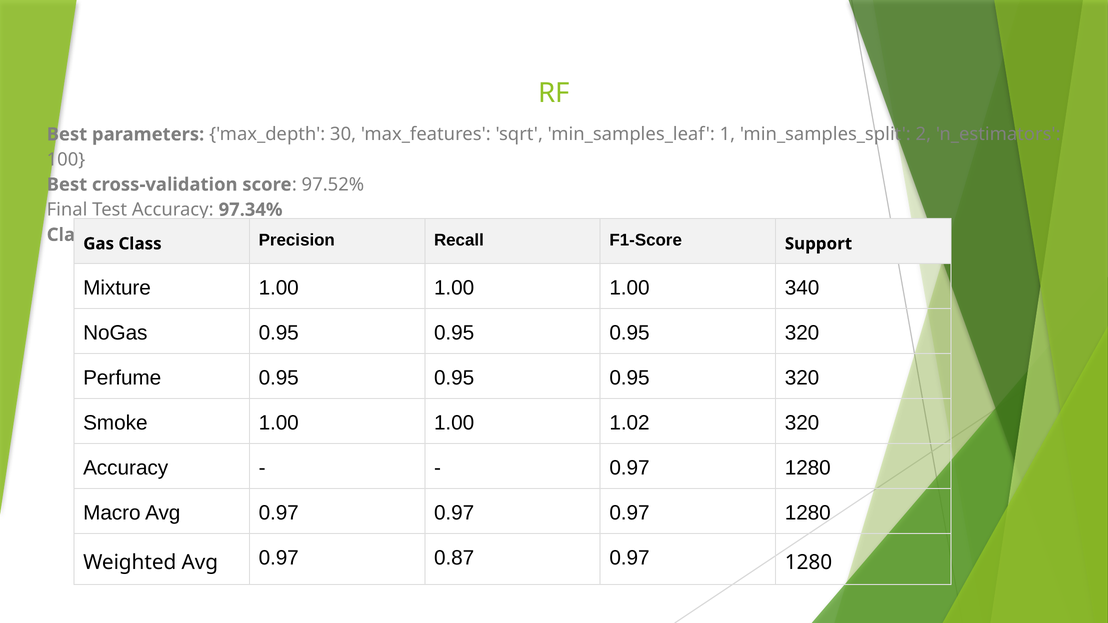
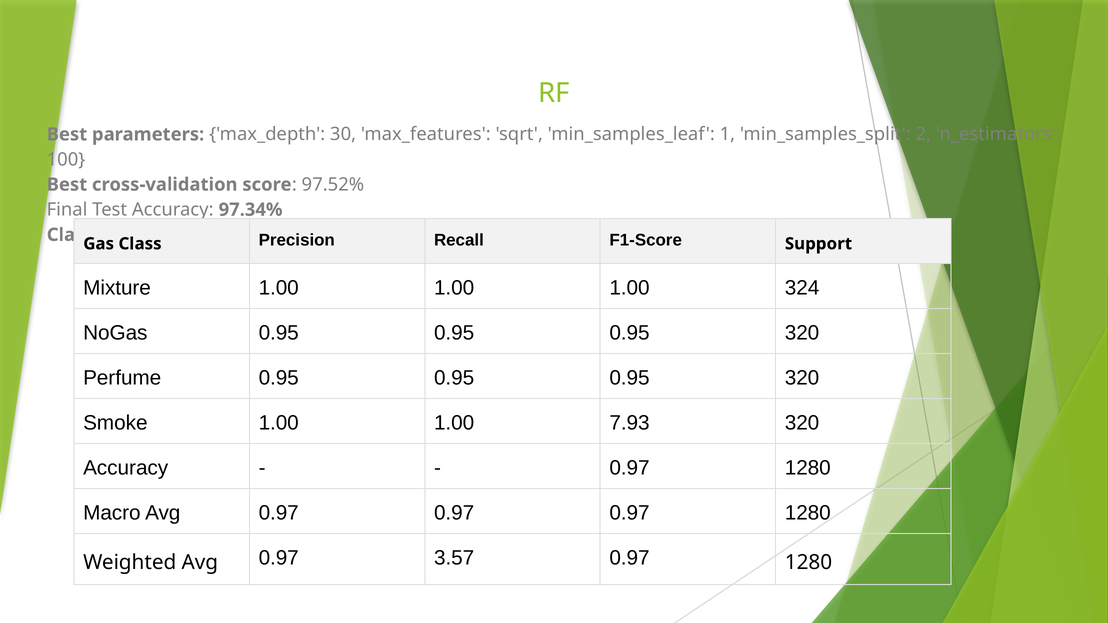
340: 340 -> 324
1.02: 1.02 -> 7.93
0.87: 0.87 -> 3.57
